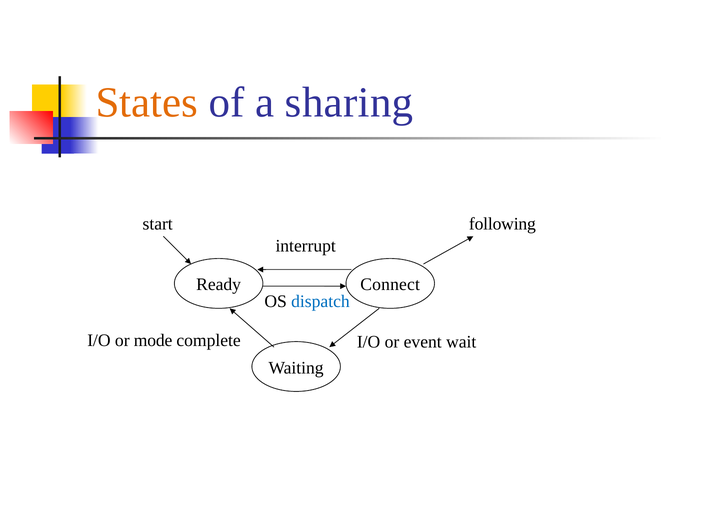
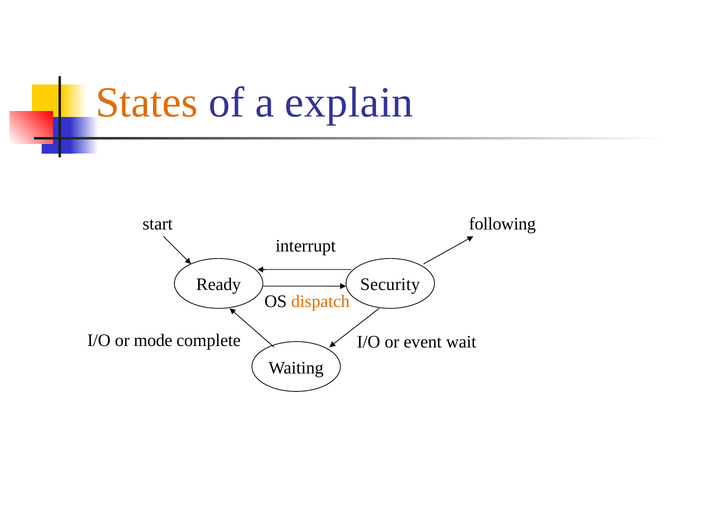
sharing: sharing -> explain
Connect: Connect -> Security
dispatch colour: blue -> orange
